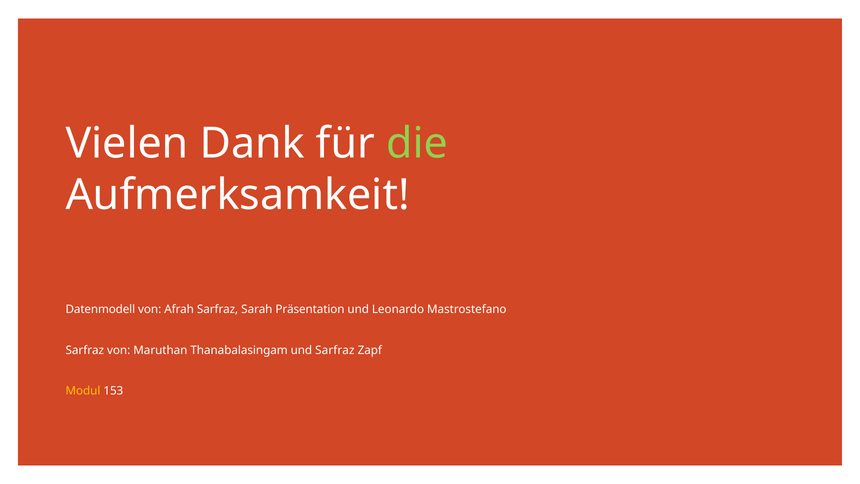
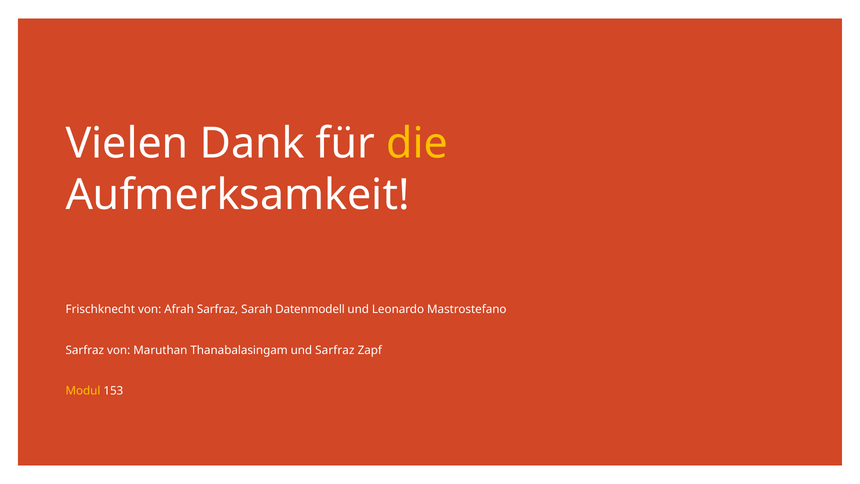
die colour: light green -> yellow
Datenmodell: Datenmodell -> Frischknecht
Präsentation: Präsentation -> Datenmodell
